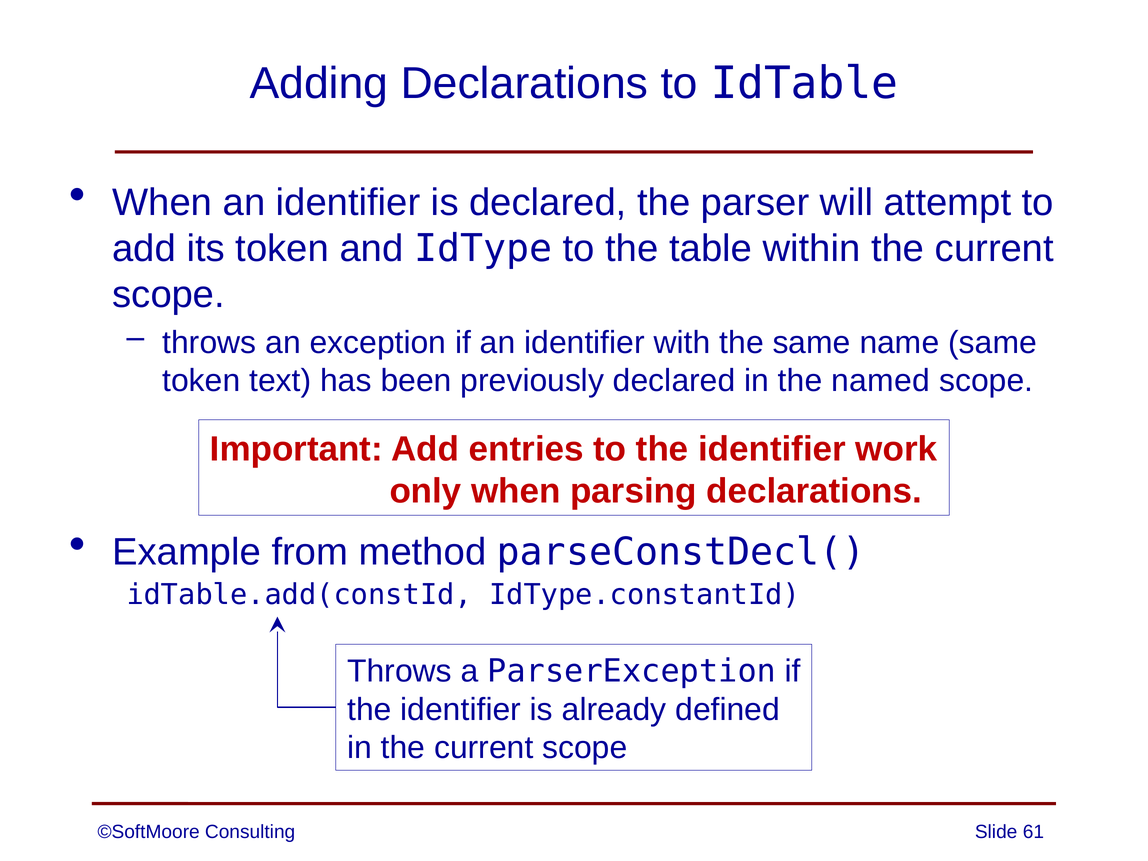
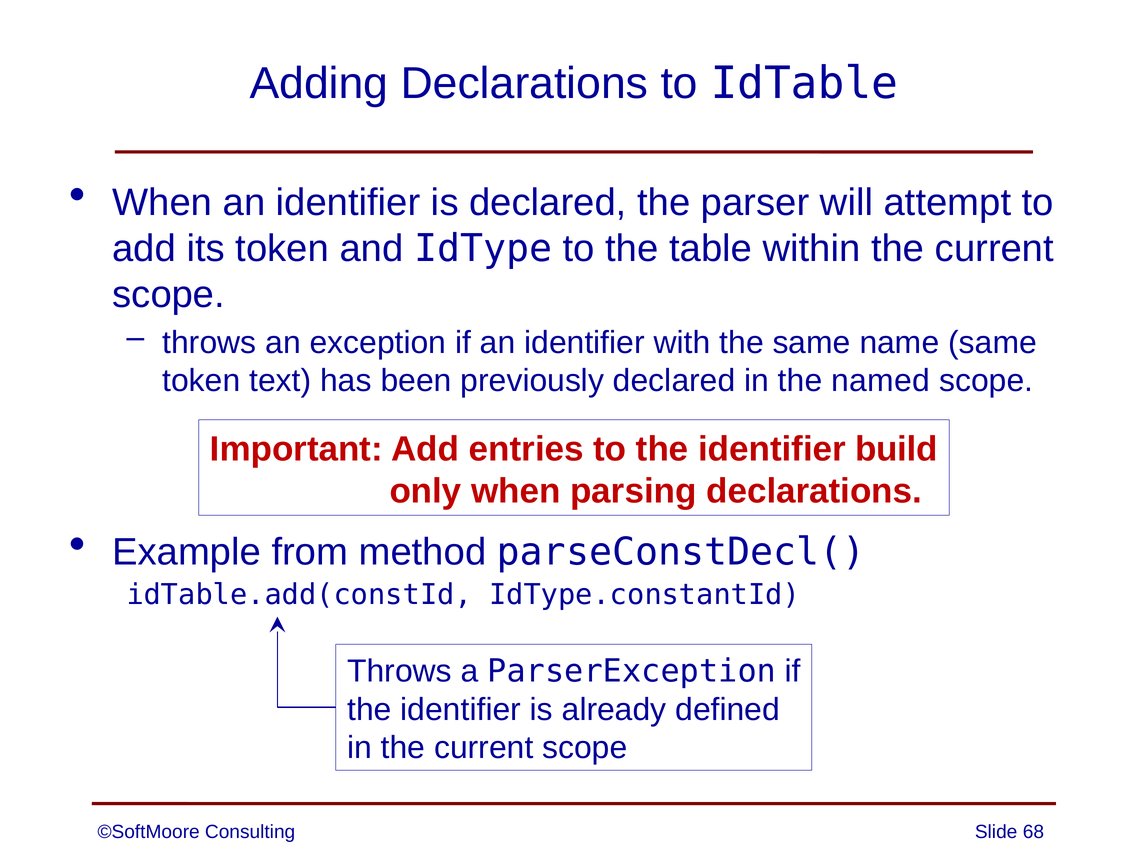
work: work -> build
61: 61 -> 68
